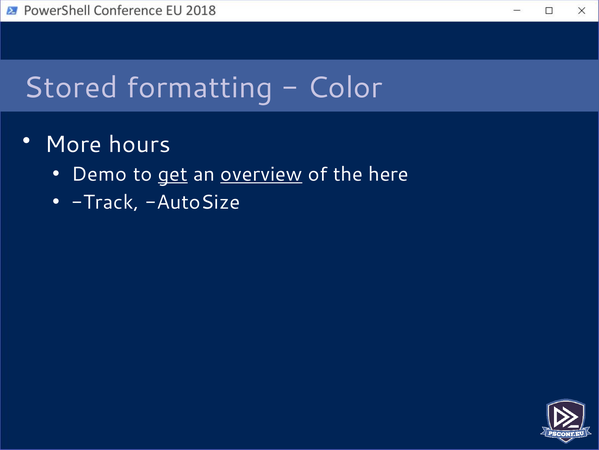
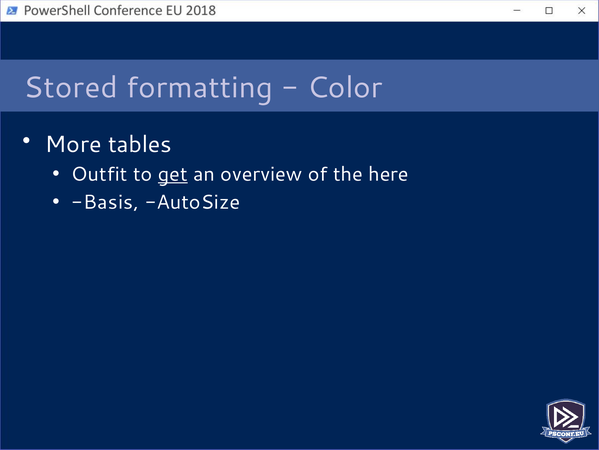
hours: hours -> tables
Demo: Demo -> Outfit
overview underline: present -> none
Track: Track -> Basis
